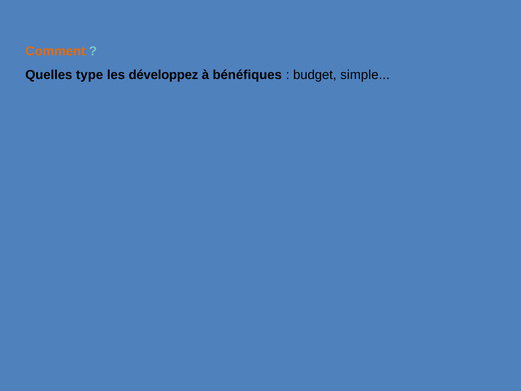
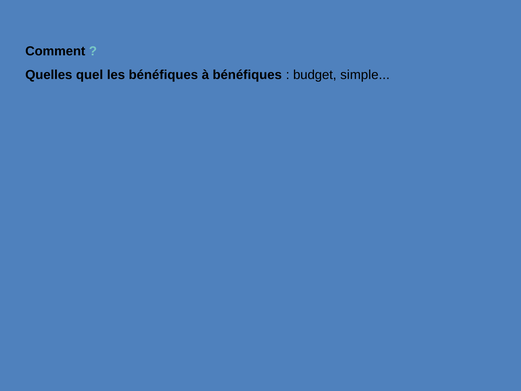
Comment colour: orange -> black
type: type -> quel
les développez: développez -> bénéfiques
